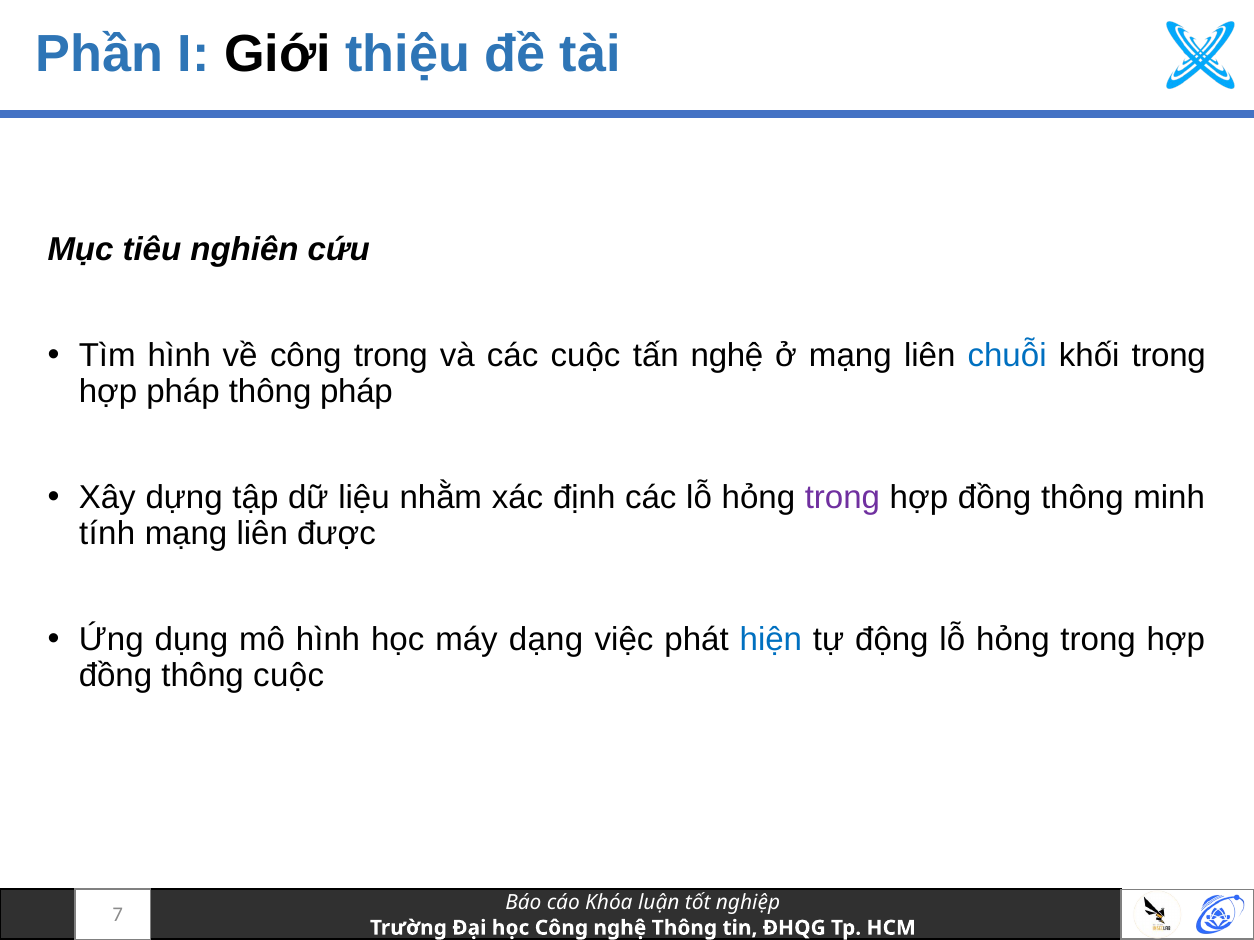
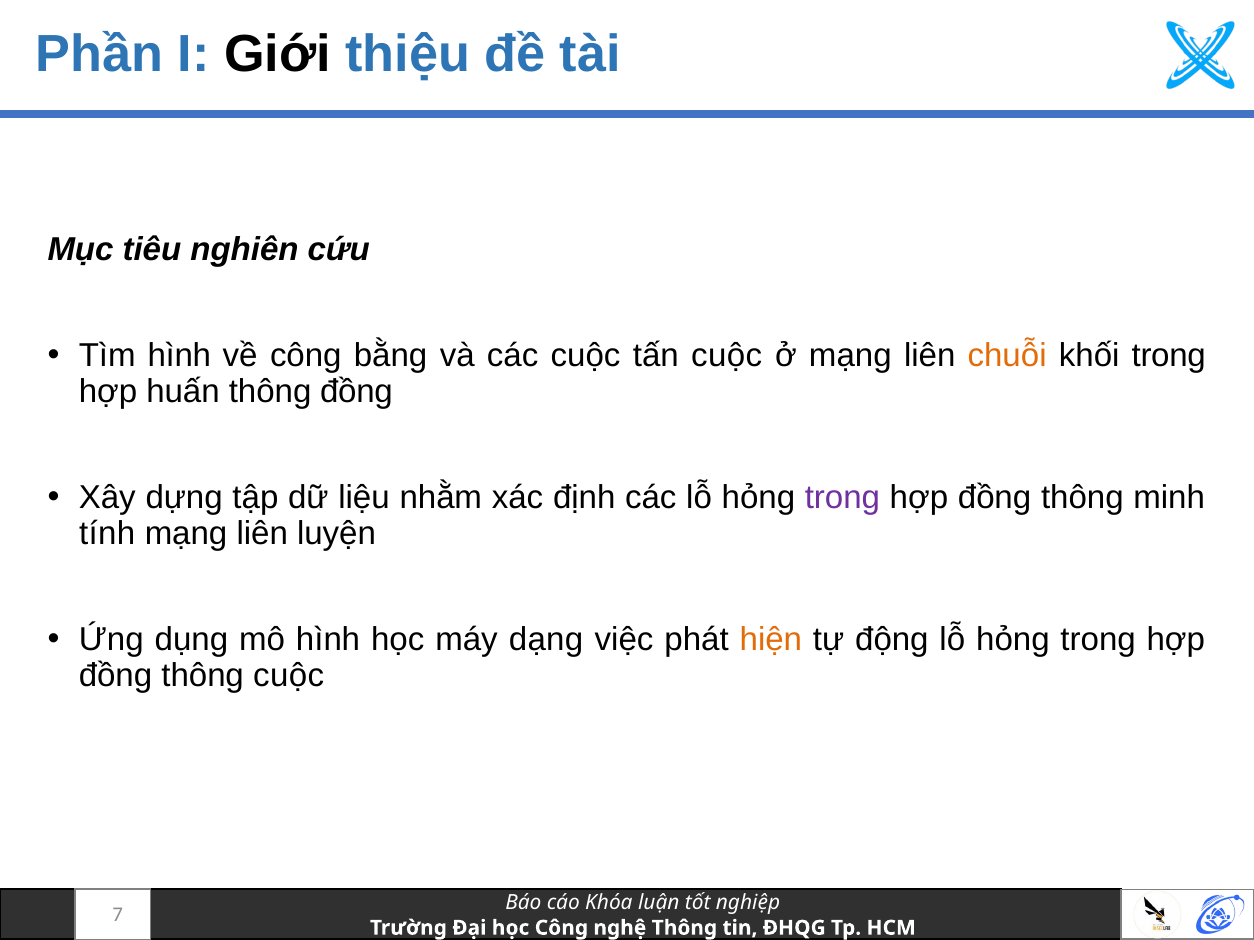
công trong: trong -> bằng
tấn nghệ: nghệ -> cuộc
chuỗi colour: blue -> orange
hợp pháp: pháp -> huấn
thông pháp: pháp -> đồng
được: được -> luyện
hiện colour: blue -> orange
